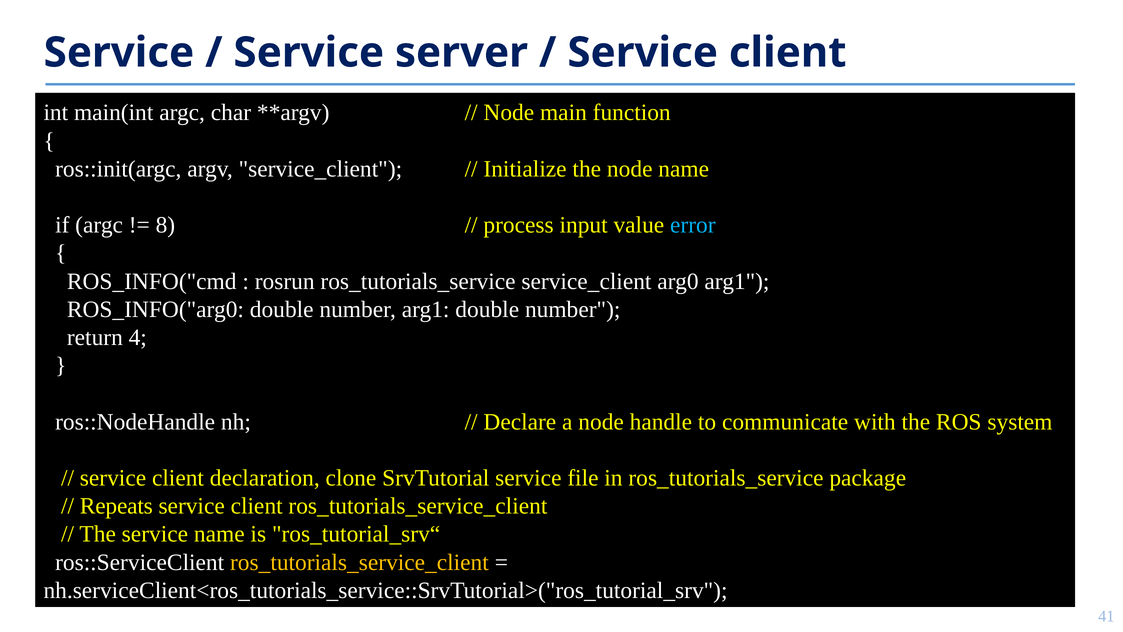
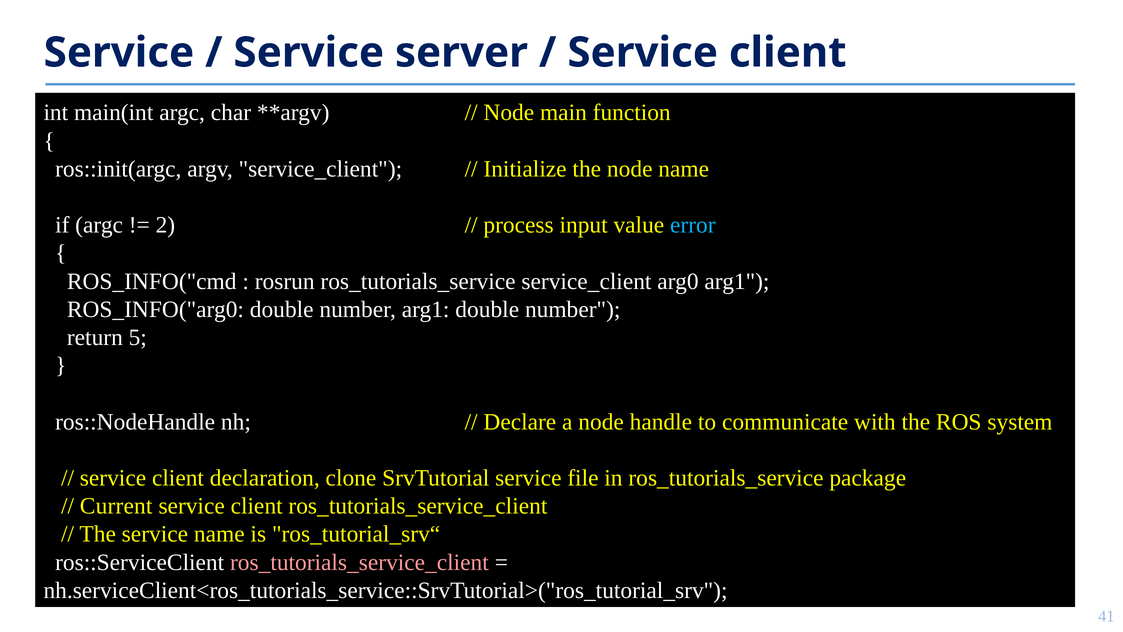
8: 8 -> 2
4: 4 -> 5
Repeats: Repeats -> Current
ros_tutorials_service_client at (359, 562) colour: yellow -> pink
